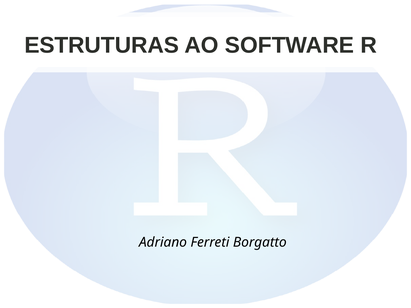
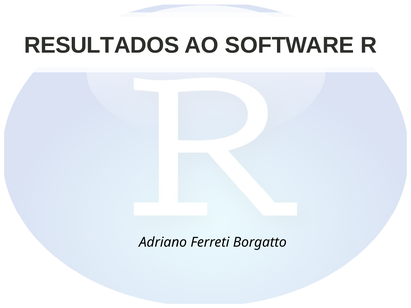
ESTRUTURAS: ESTRUTURAS -> RESULTADOS
